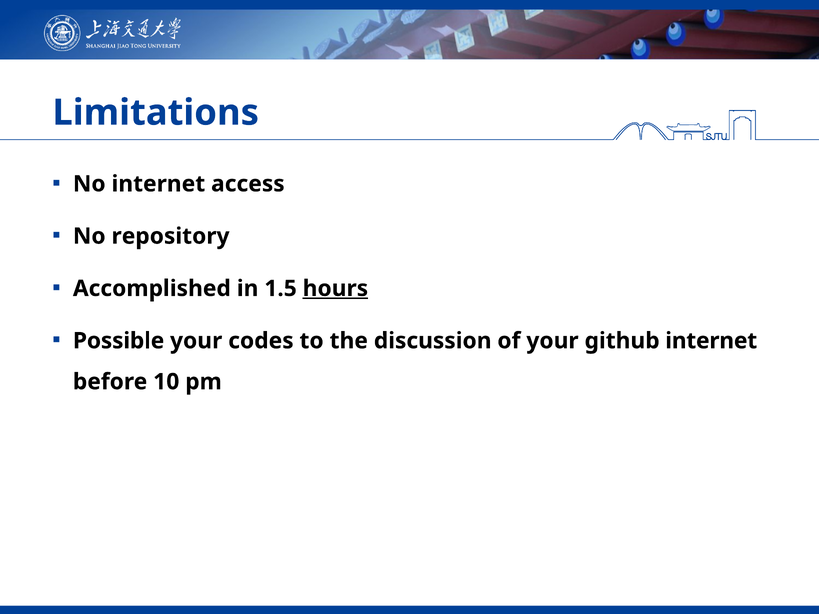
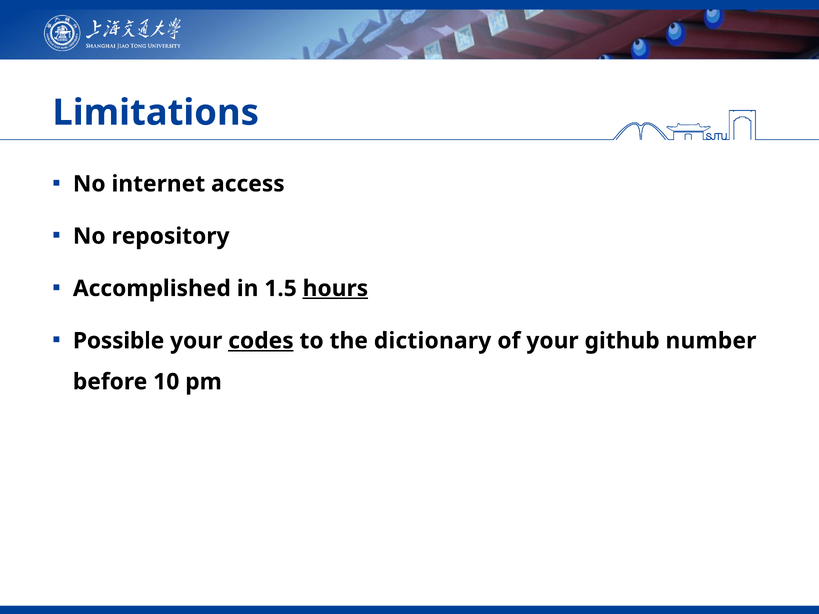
codes underline: none -> present
discussion: discussion -> dictionary
github internet: internet -> number
